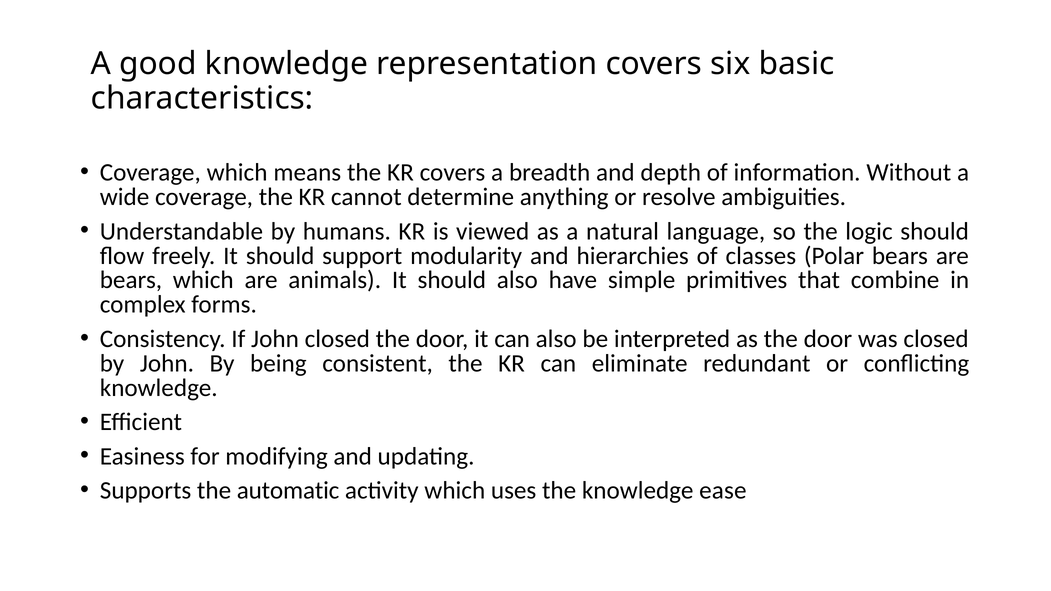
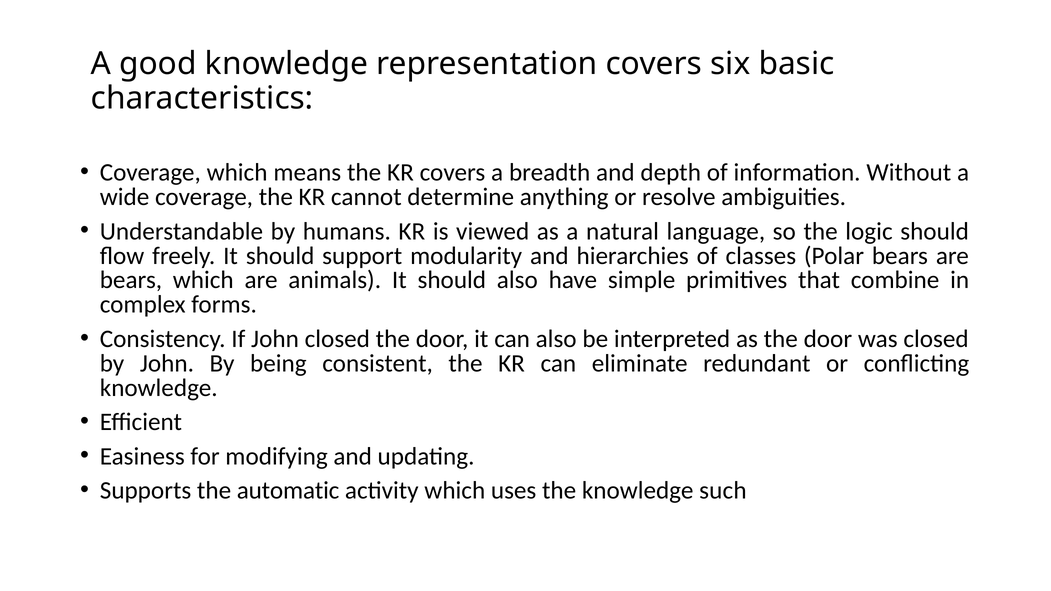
ease: ease -> such
